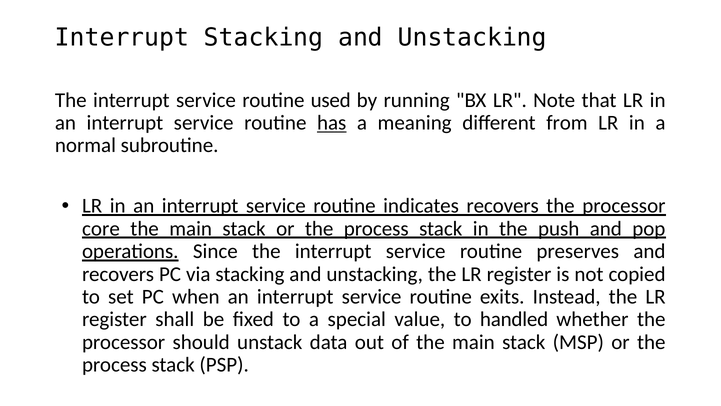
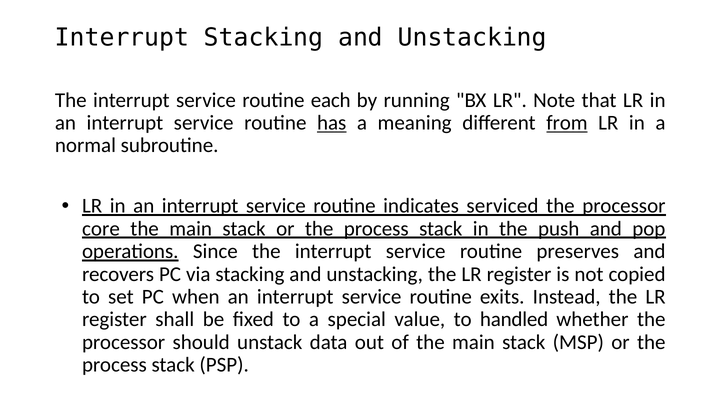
used: used -> each
from underline: none -> present
indicates recovers: recovers -> serviced
